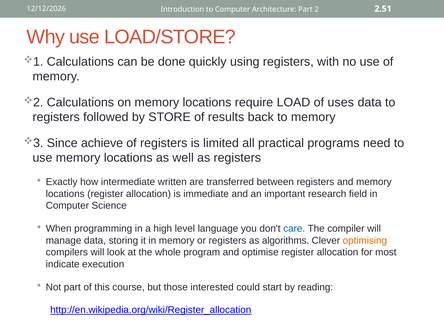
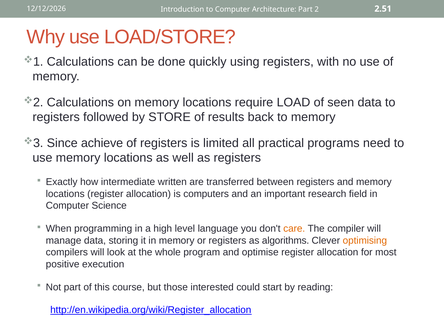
uses: uses -> seen
immediate: immediate -> computers
care colour: blue -> orange
indicate: indicate -> positive
